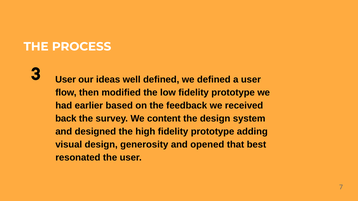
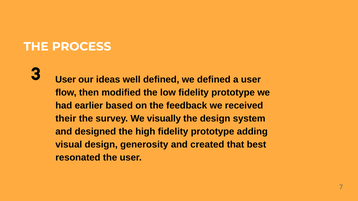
back: back -> their
content: content -> visually
opened: opened -> created
